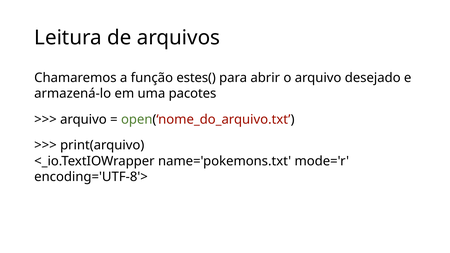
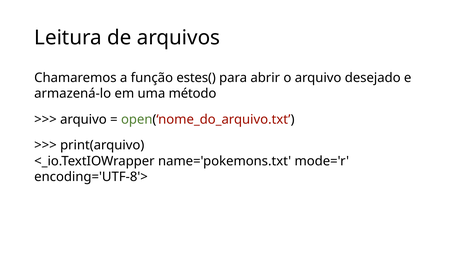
pacotes: pacotes -> método
